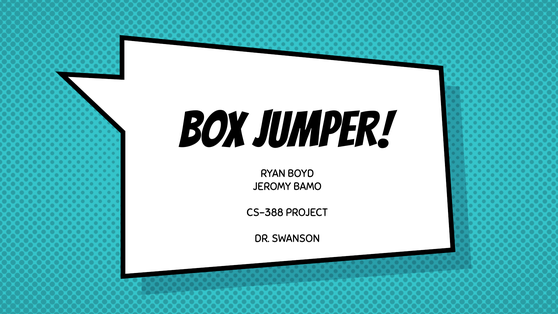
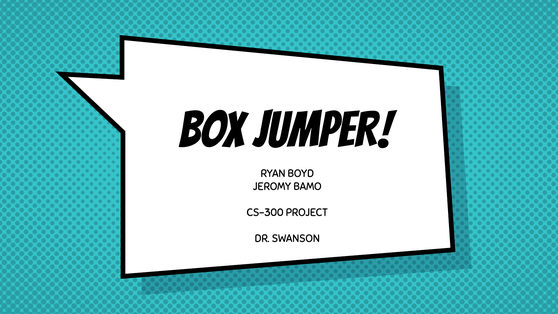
CS-388: CS-388 -> CS-300
